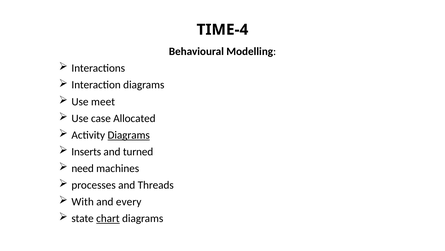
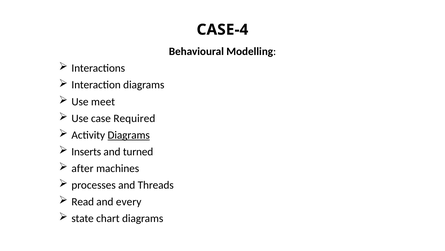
TIME-4: TIME-4 -> CASE-4
Allocated: Allocated -> Required
need: need -> after
With: With -> Read
chart underline: present -> none
